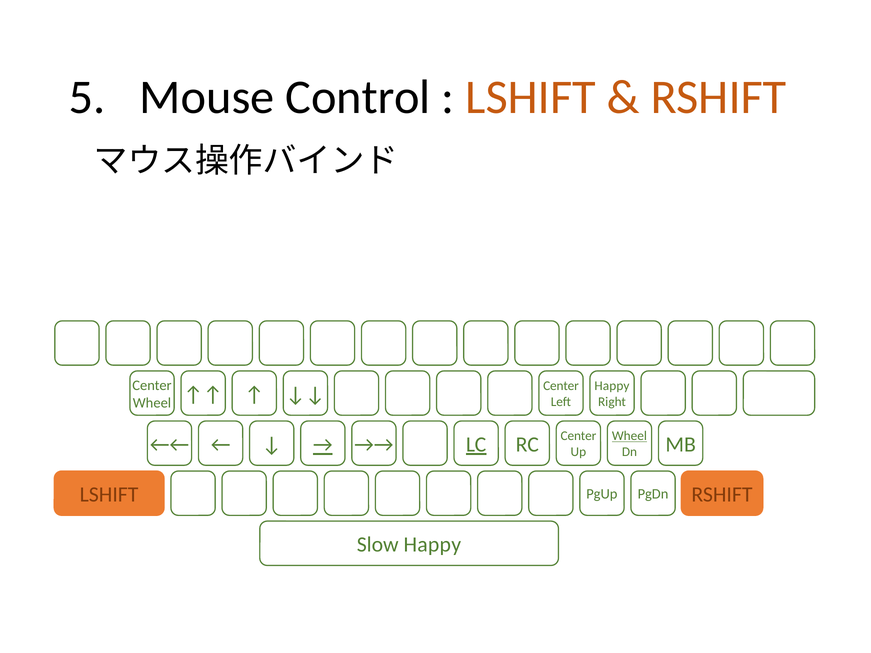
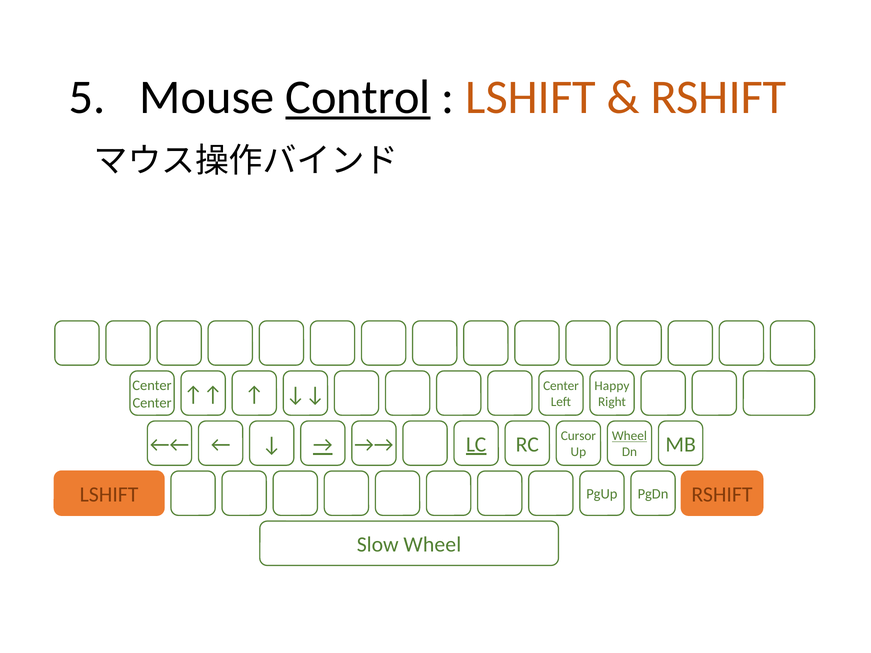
Control underline: none -> present
Wheel at (152, 403): Wheel -> Center
RC Center: Center -> Cursor
Slow Happy: Happy -> Wheel
